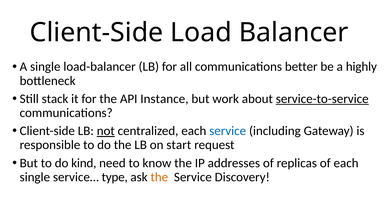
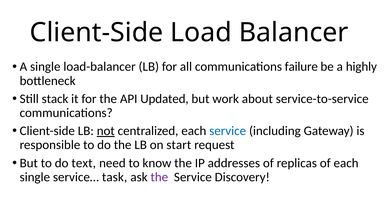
better: better -> failure
Instance: Instance -> Updated
service-to-service underline: present -> none
kind: kind -> text
type: type -> task
the at (159, 177) colour: orange -> purple
